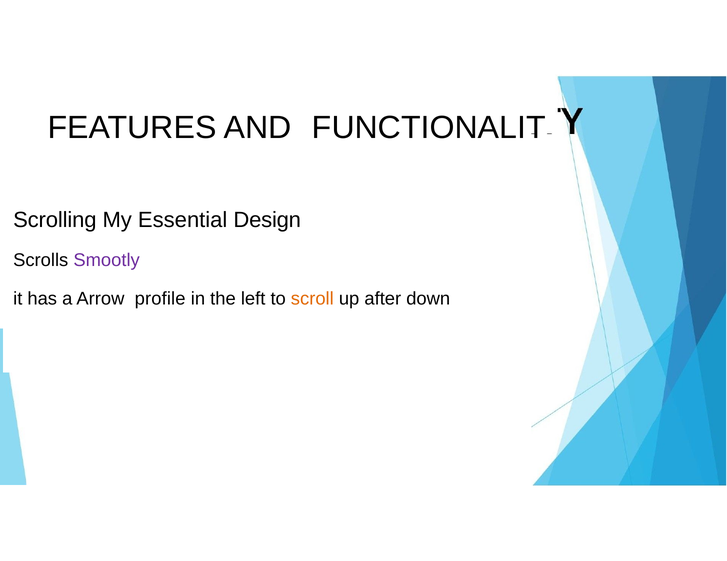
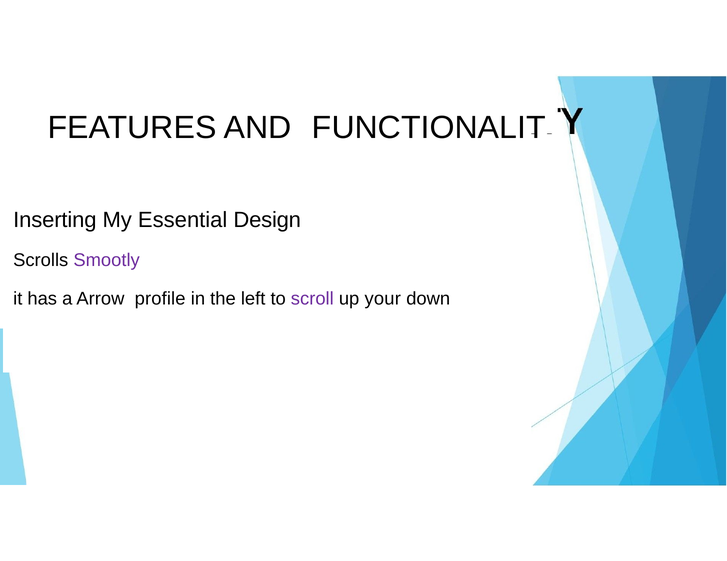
Scrolling: Scrolling -> Inserting
scroll colour: orange -> purple
after: after -> your
